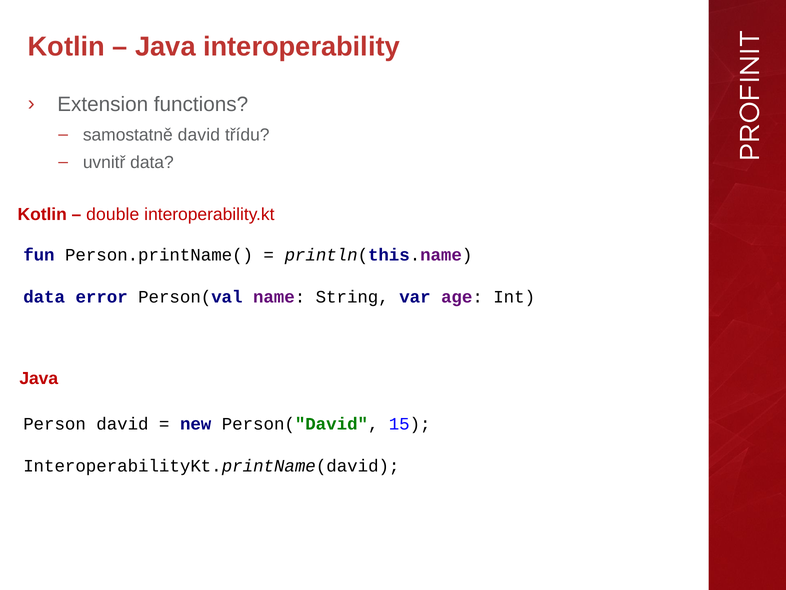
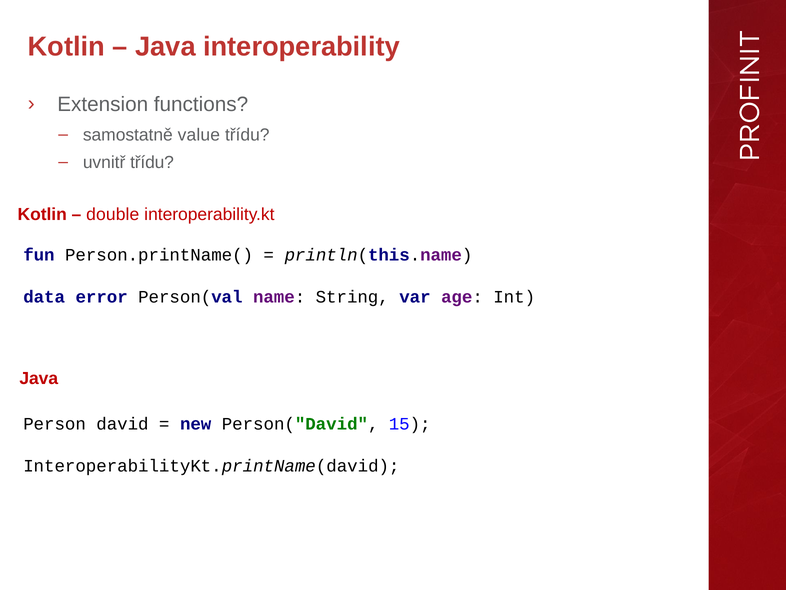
samostatně david: david -> value
uvnitř data: data -> třídu
